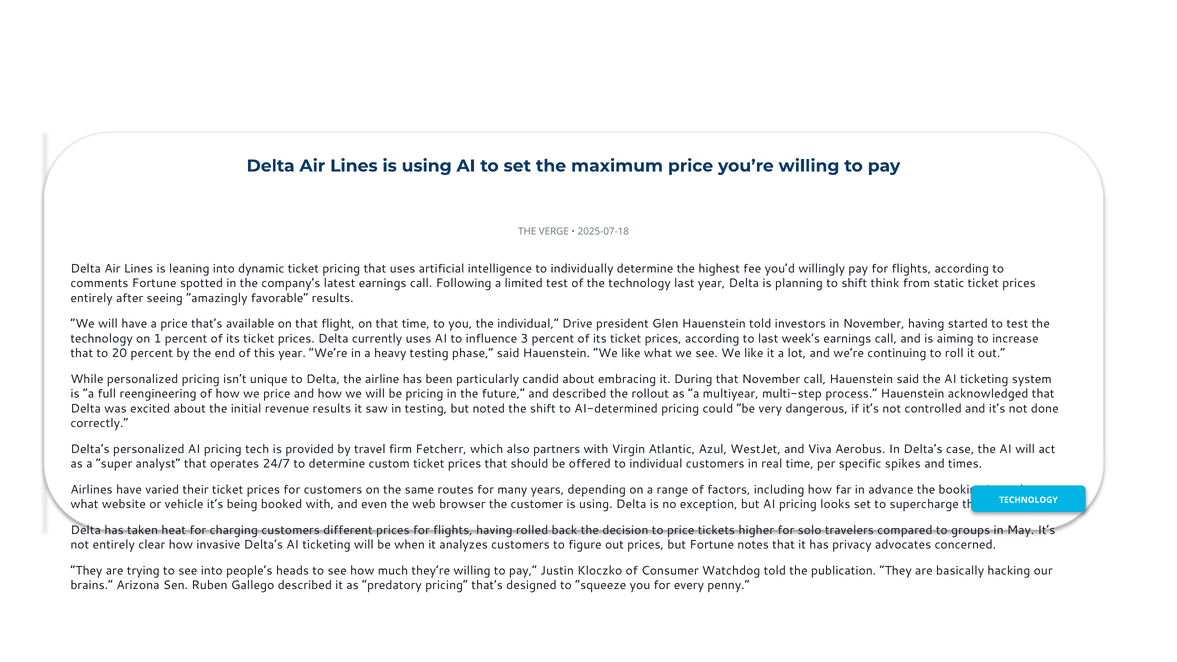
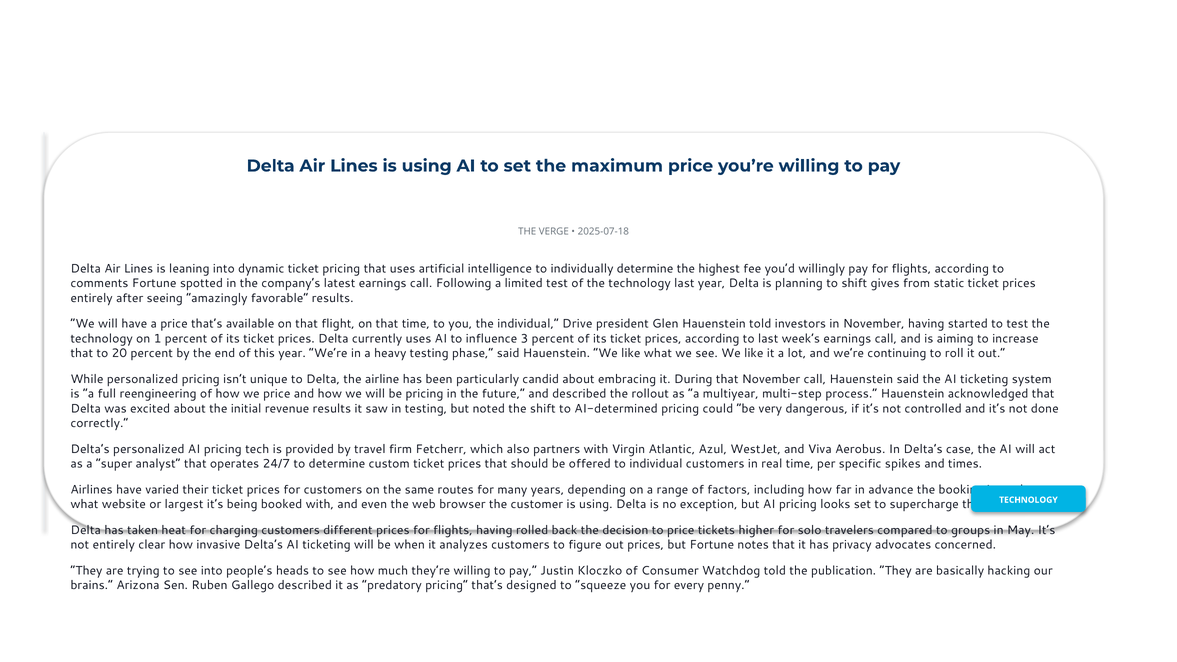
think: think -> gives
vehicle: vehicle -> largest
